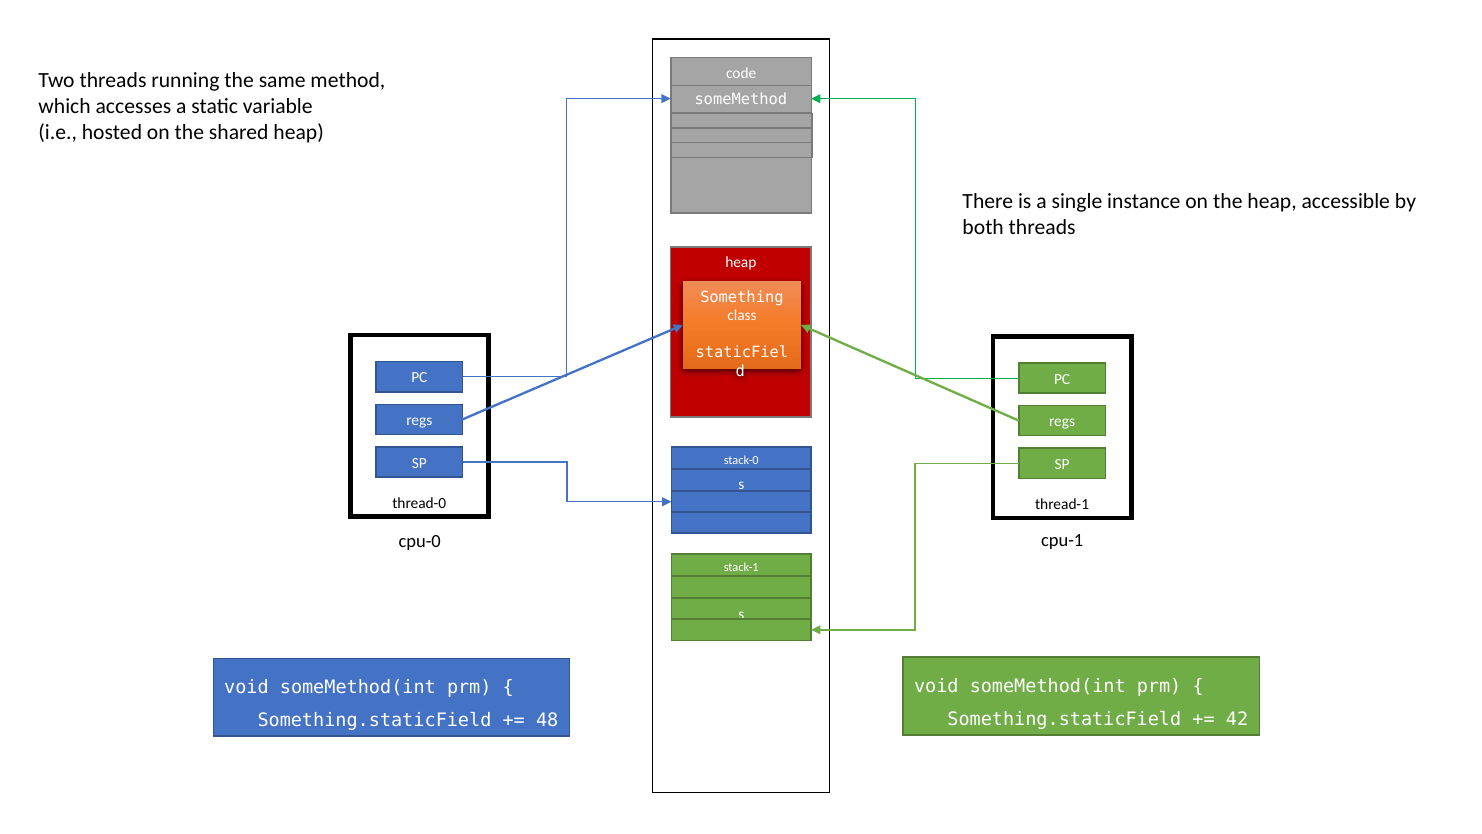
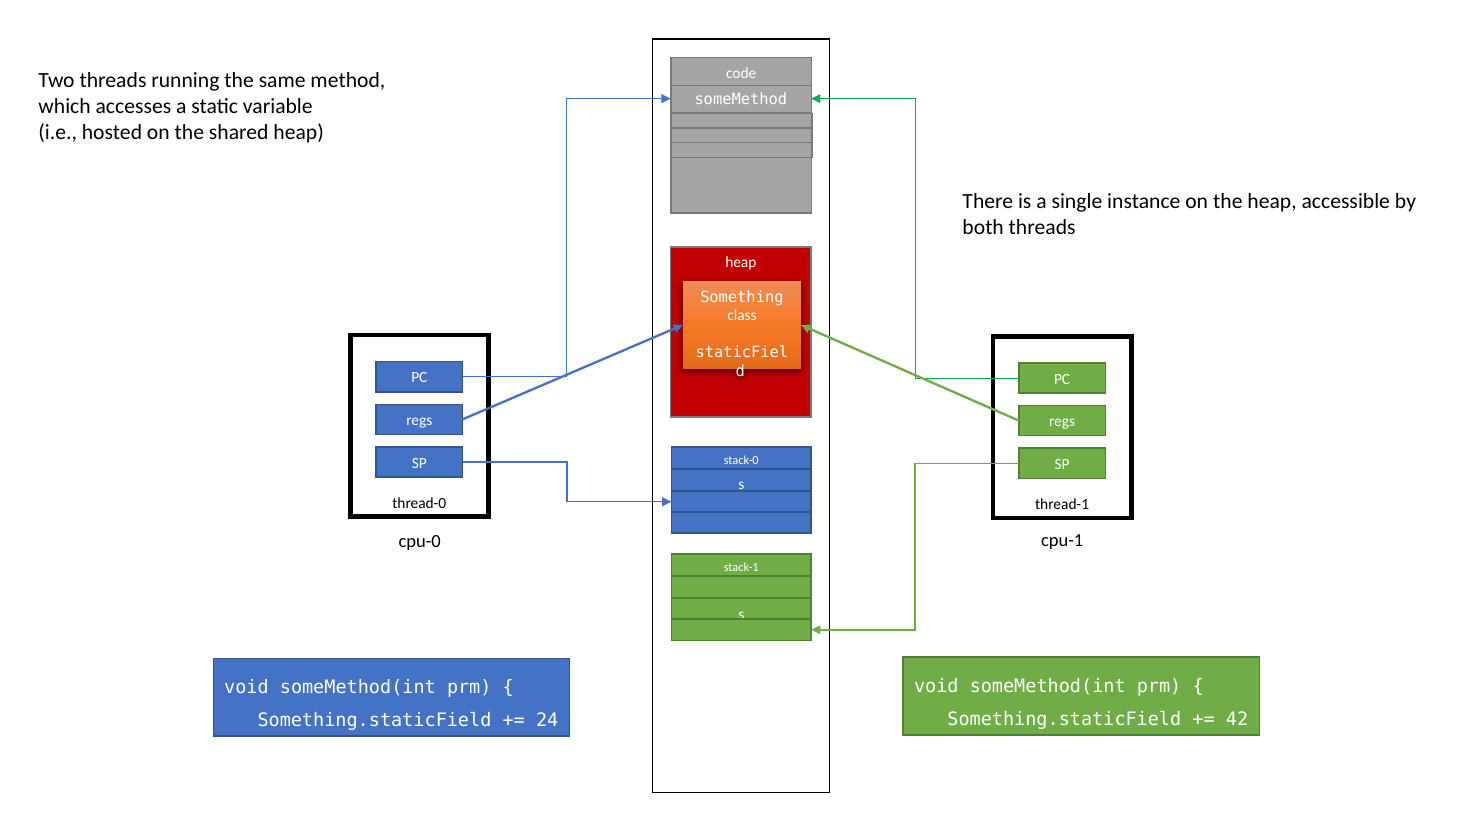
48: 48 -> 24
